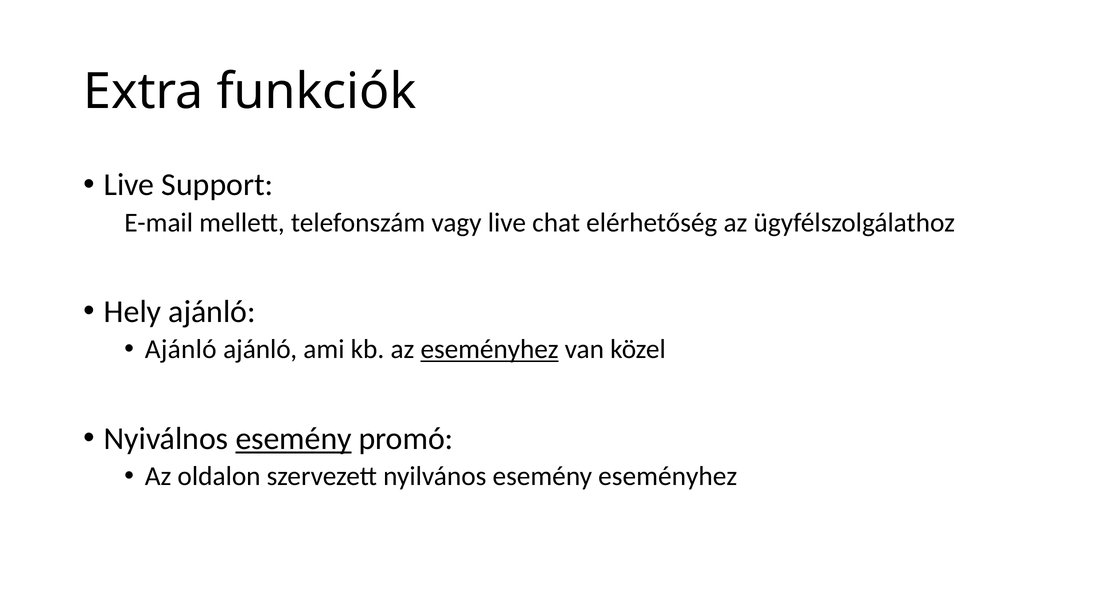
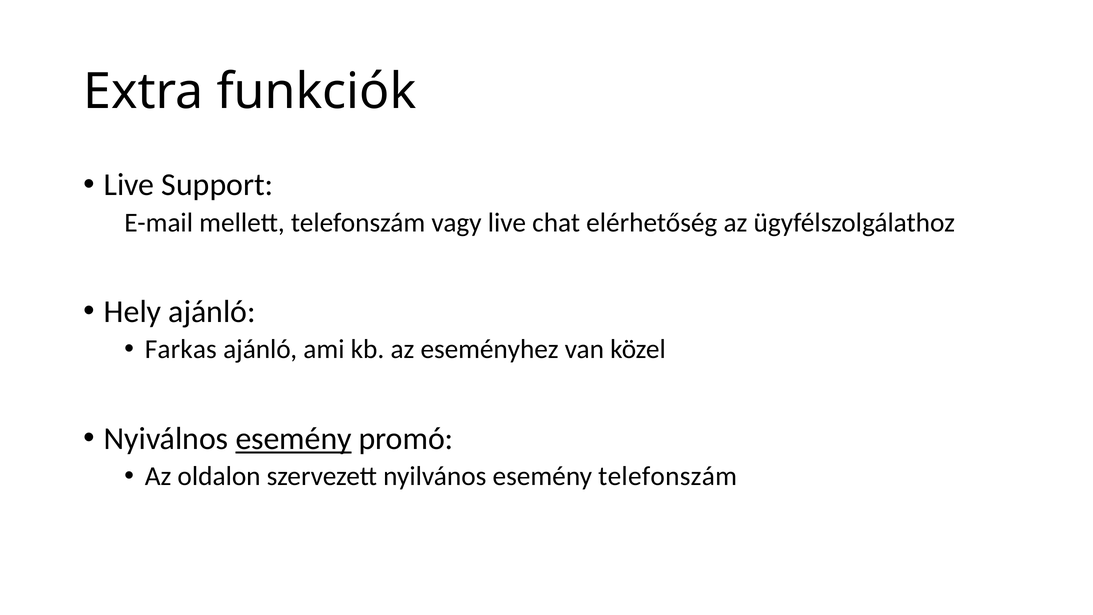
Ajánló at (181, 349): Ajánló -> Farkas
eseményhez at (490, 349) underline: present -> none
esemény eseményhez: eseményhez -> telefonszám
